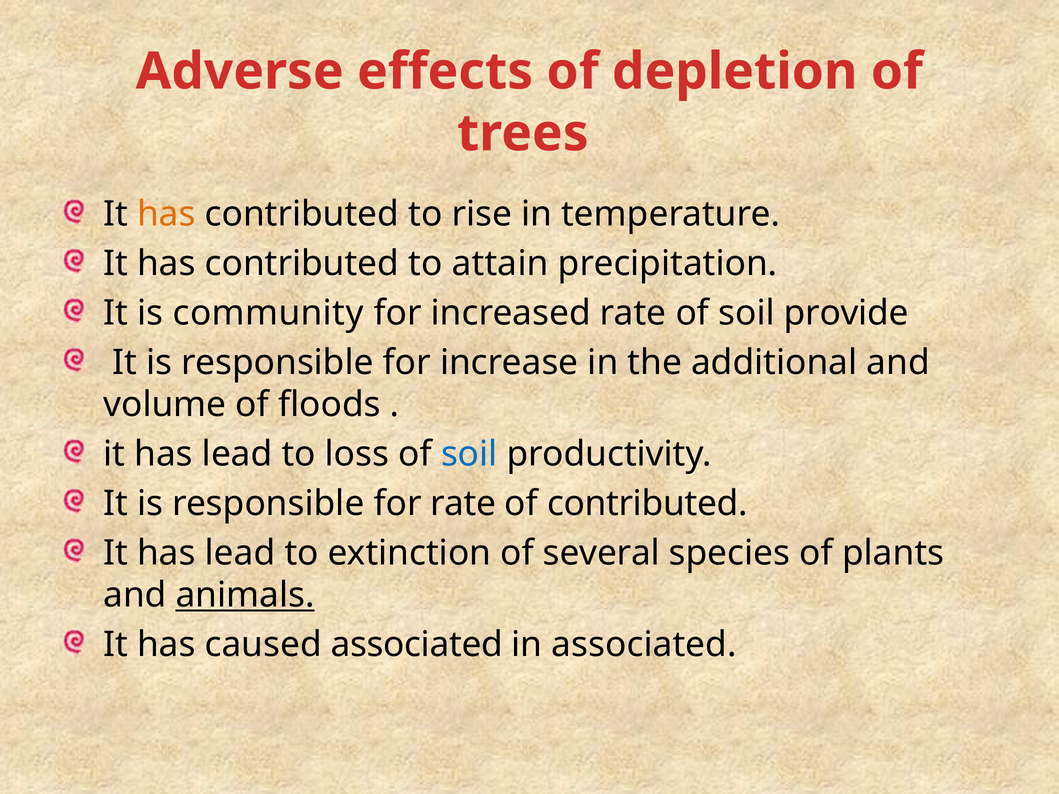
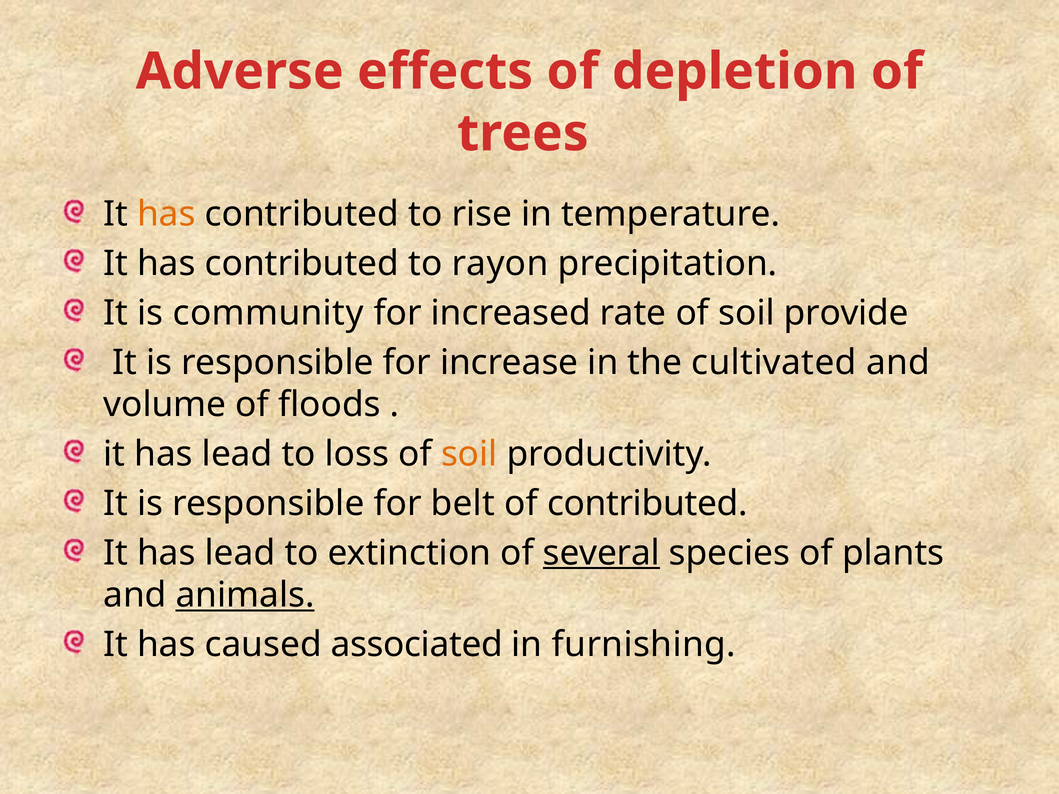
attain: attain -> rayon
additional: additional -> cultivated
soil at (469, 454) colour: blue -> orange
for rate: rate -> belt
several underline: none -> present
in associated: associated -> furnishing
